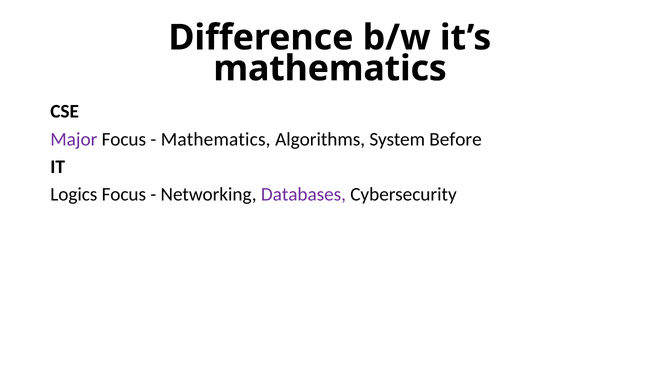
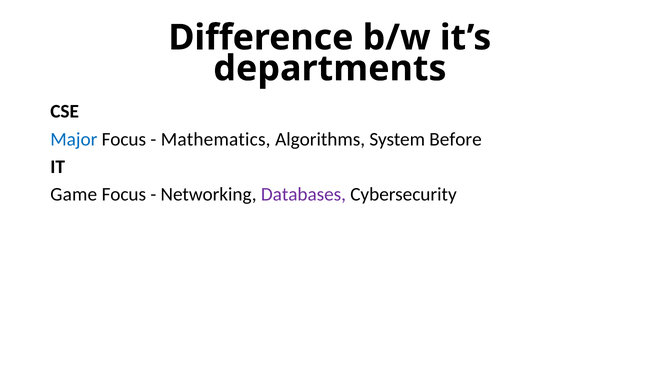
mathematics at (330, 69): mathematics -> departments
Major colour: purple -> blue
Logics: Logics -> Game
